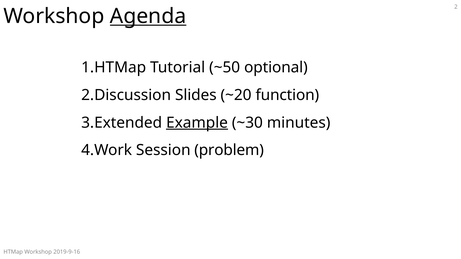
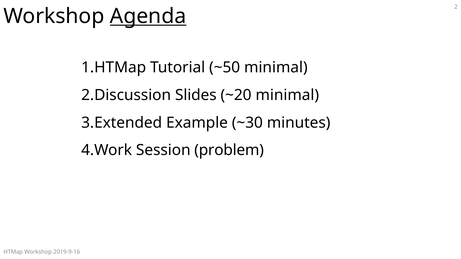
~50 optional: optional -> minimal
~20 function: function -> minimal
Example underline: present -> none
